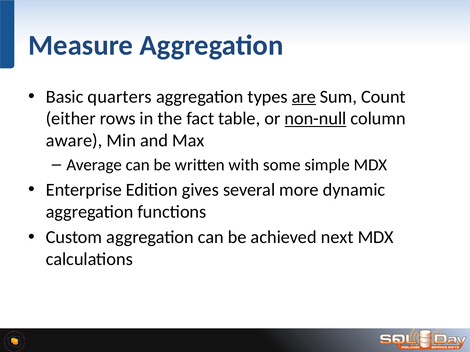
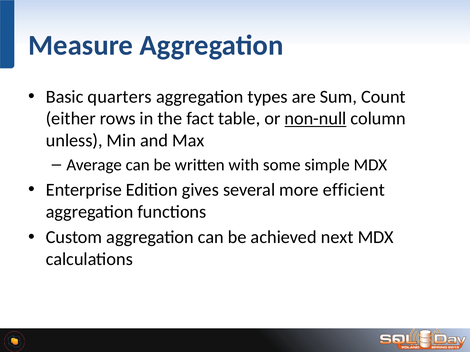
are underline: present -> none
aware: aware -> unless
dynamic: dynamic -> efficient
